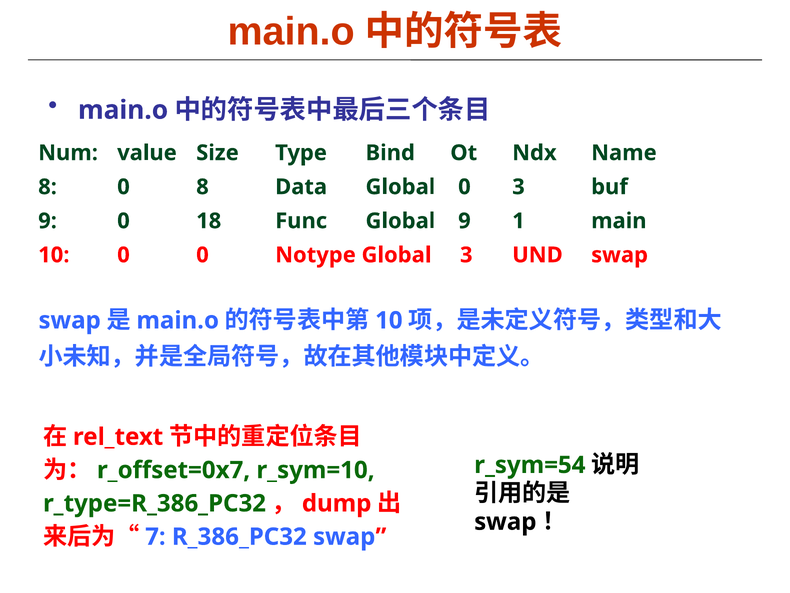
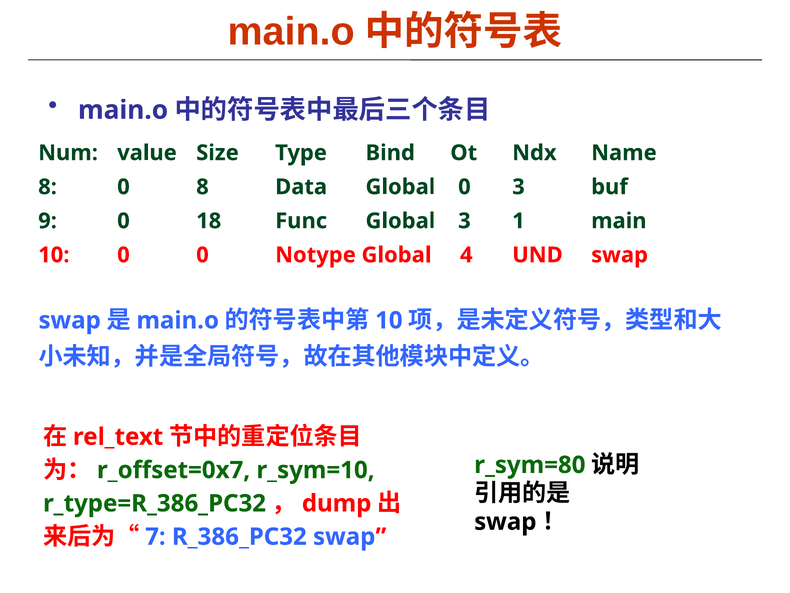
Global 9: 9 -> 3
Global 3: 3 -> 4
r_sym=54: r_sym=54 -> r_sym=80
